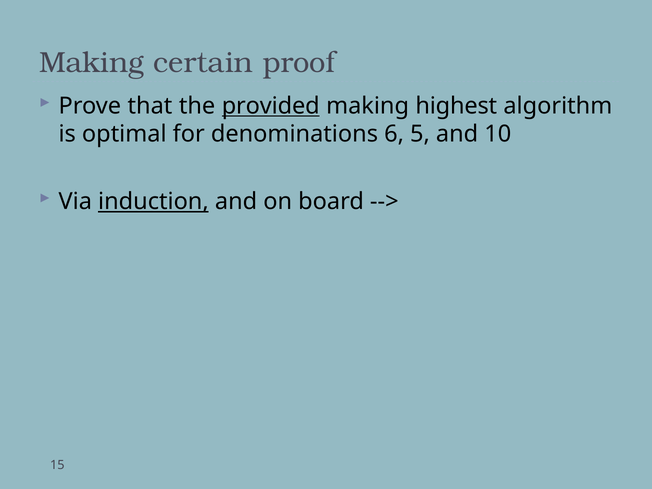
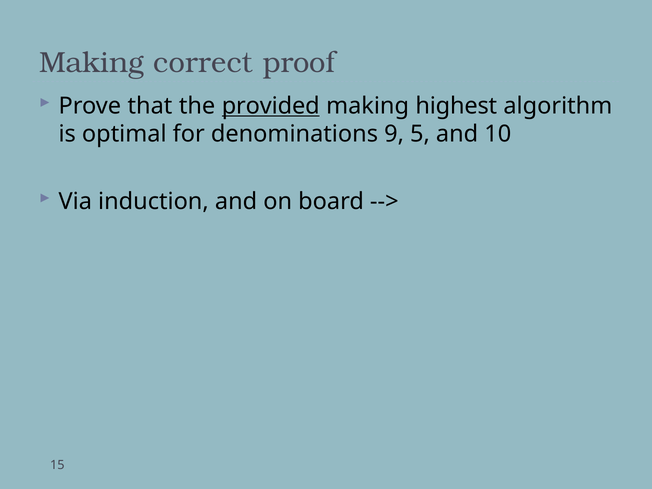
certain: certain -> correct
6: 6 -> 9
induction underline: present -> none
